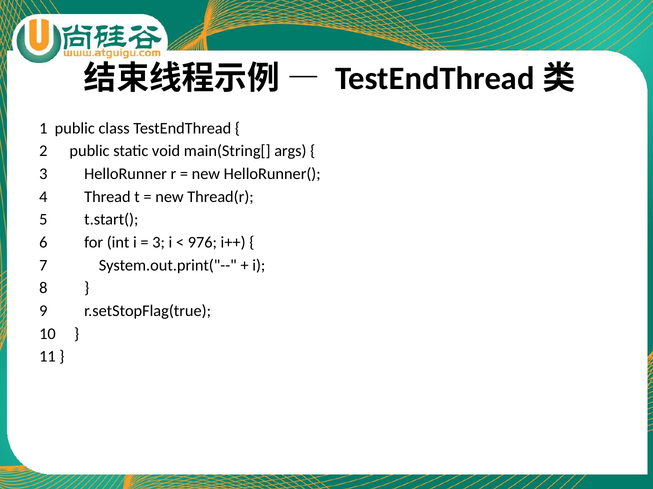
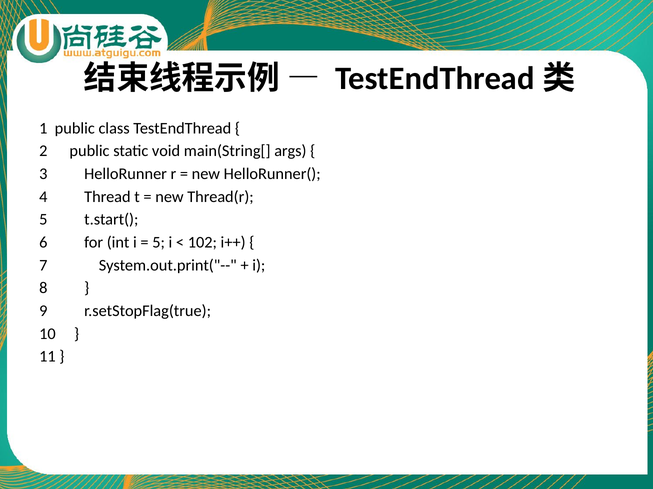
3 at (159, 243): 3 -> 5
976: 976 -> 102
